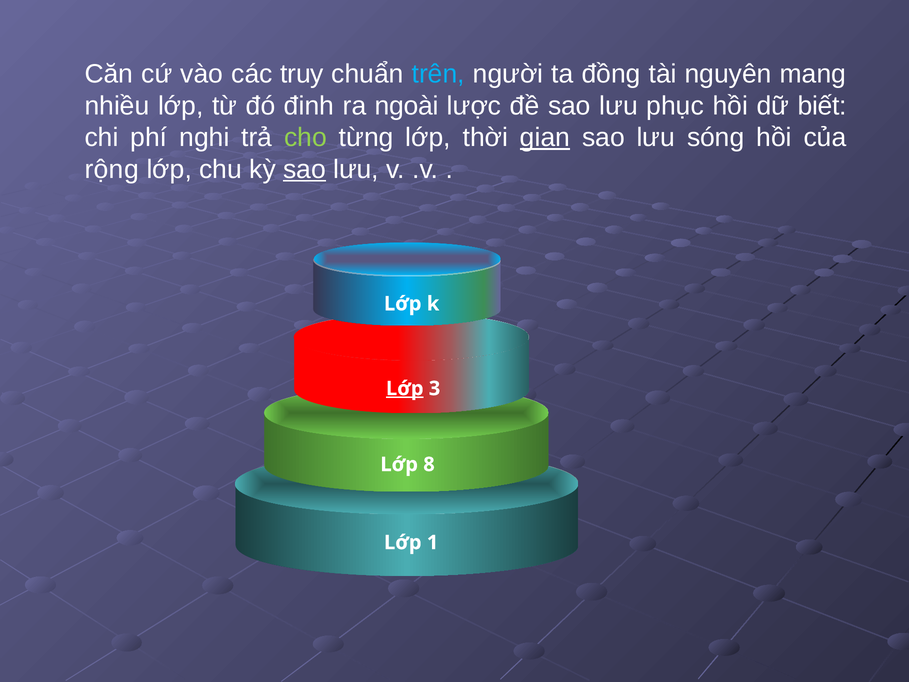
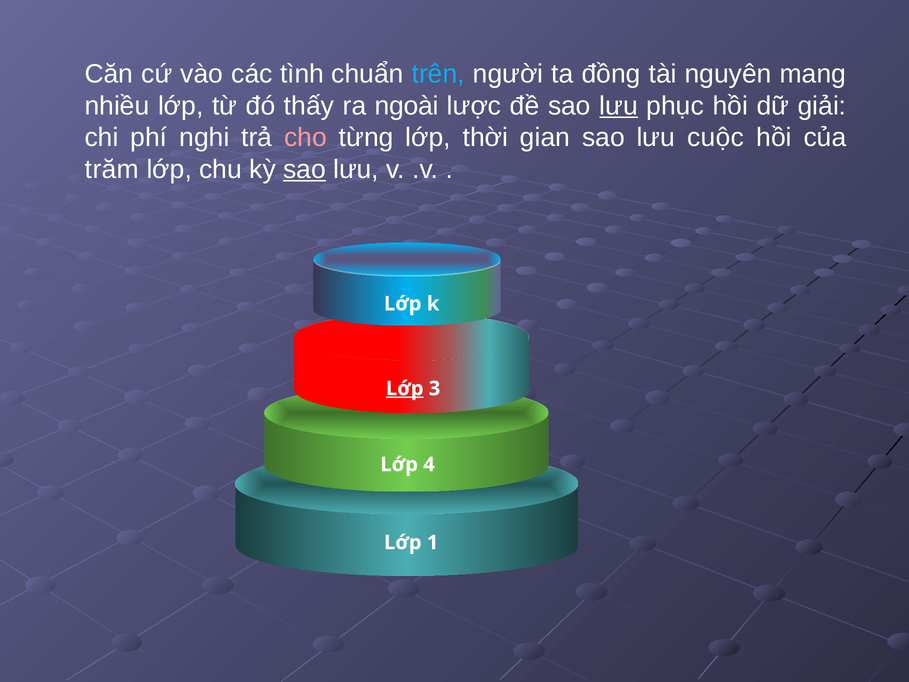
truy: truy -> tình
đinh: đinh -> thấy
lưu at (619, 106) underline: none -> present
biết: biết -> giải
cho colour: light green -> pink
gian underline: present -> none
sóng: sóng -> cuộc
rộng: rộng -> trăm
8: 8 -> 4
